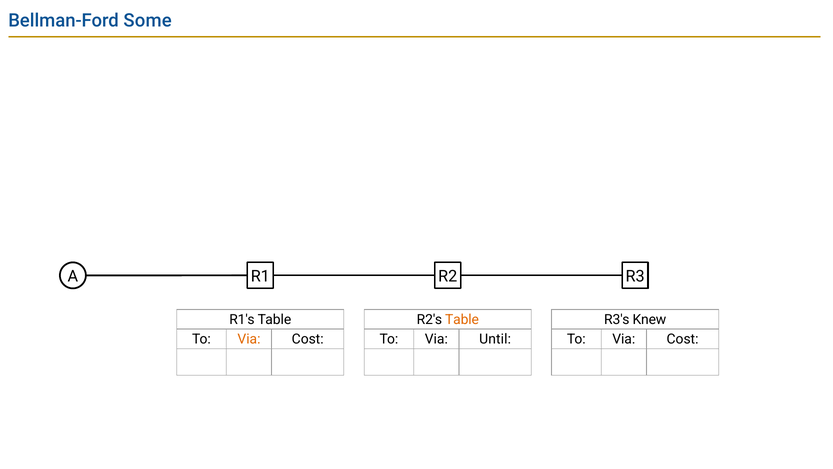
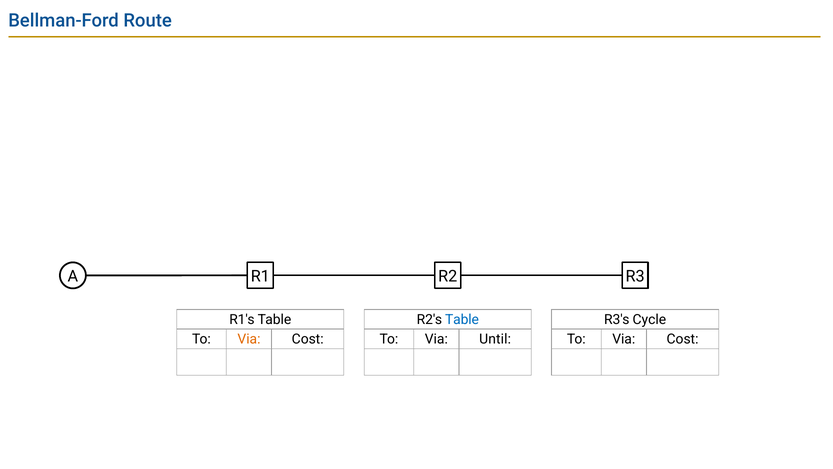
Some: Some -> Route
Table at (462, 319) colour: orange -> blue
Knew: Knew -> Cycle
